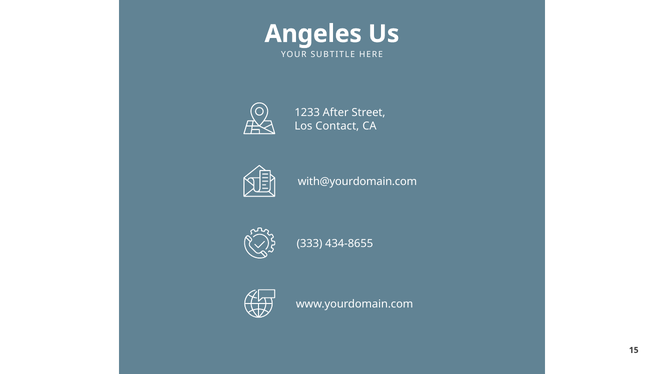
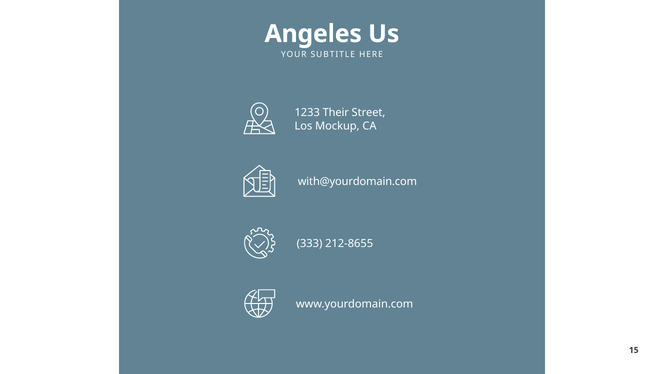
After: After -> Their
Contact: Contact -> Mockup
434-8655: 434-8655 -> 212-8655
